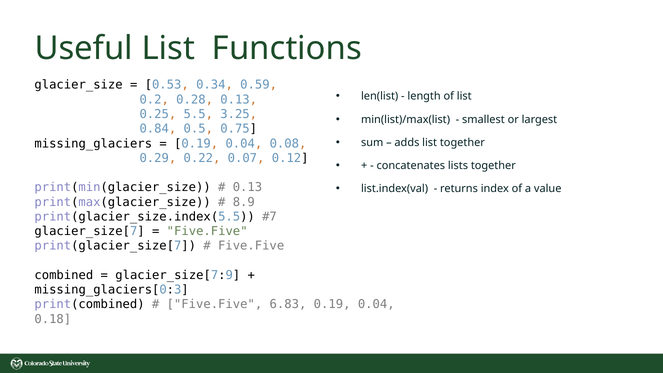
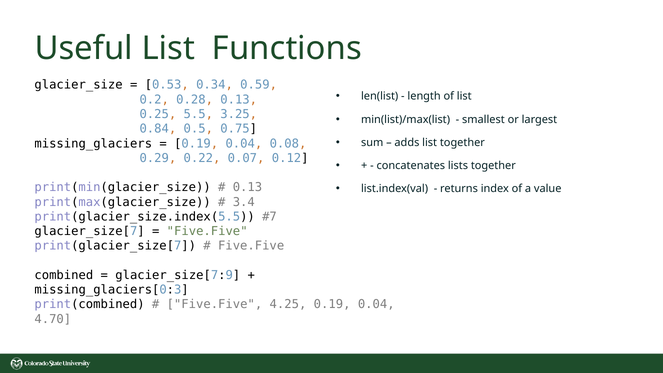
8.9: 8.9 -> 3.4
6.83: 6.83 -> 4.25
0.18: 0.18 -> 4.70
